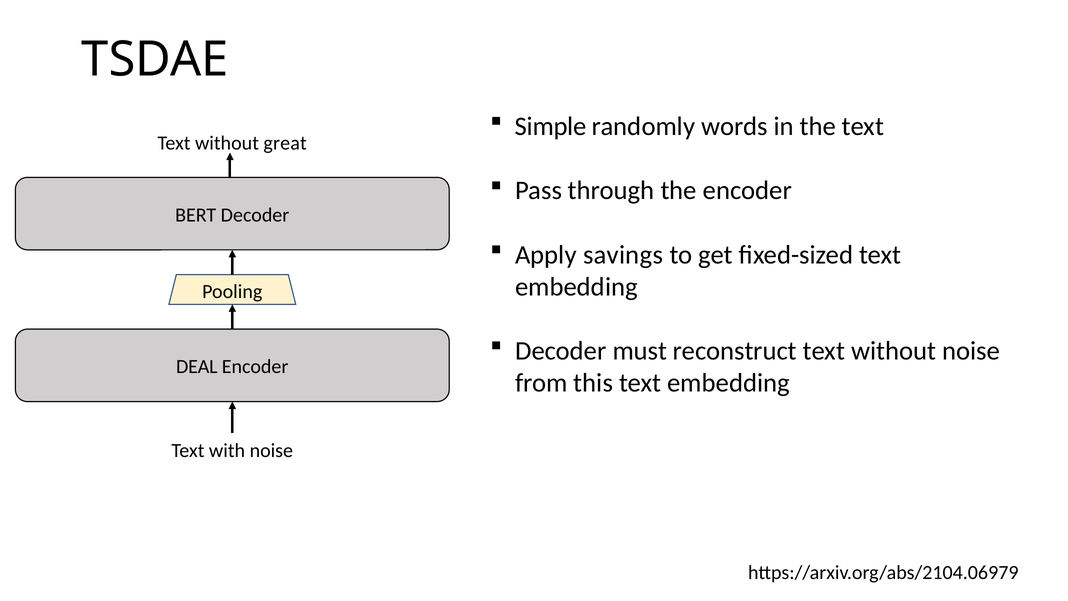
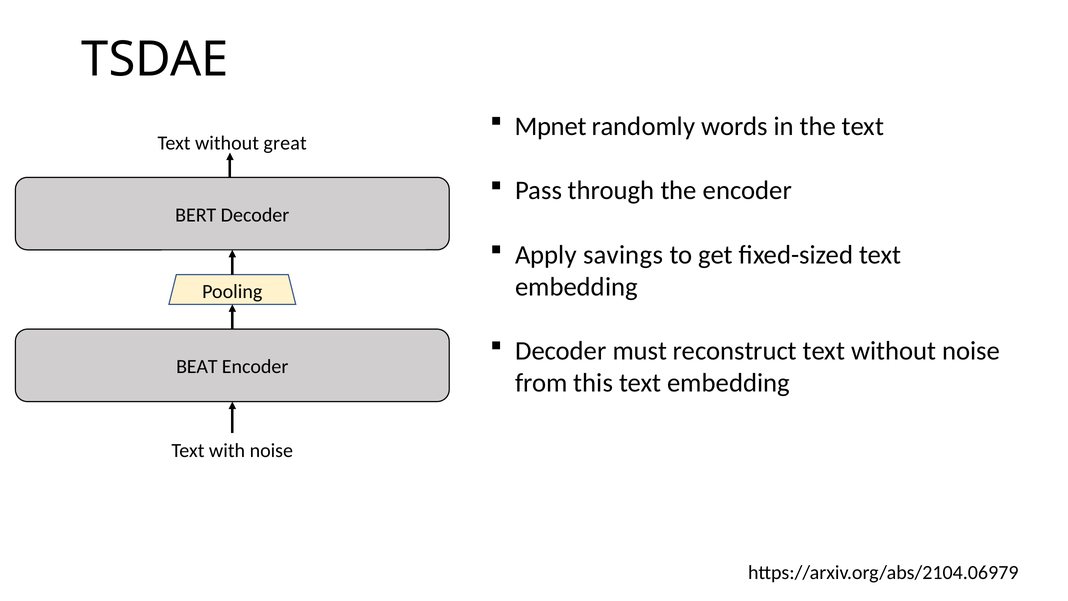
Simple: Simple -> Mpnet
DEAL: DEAL -> BEAT
